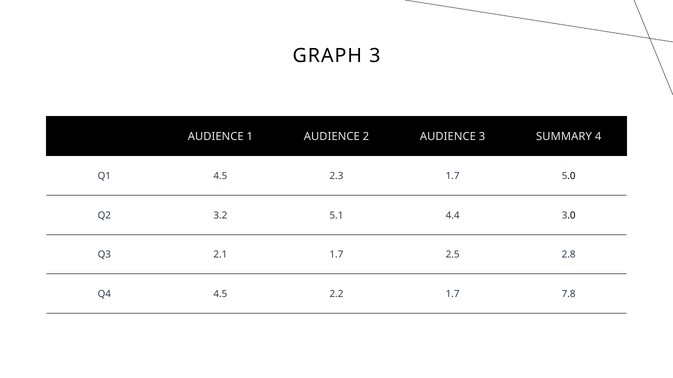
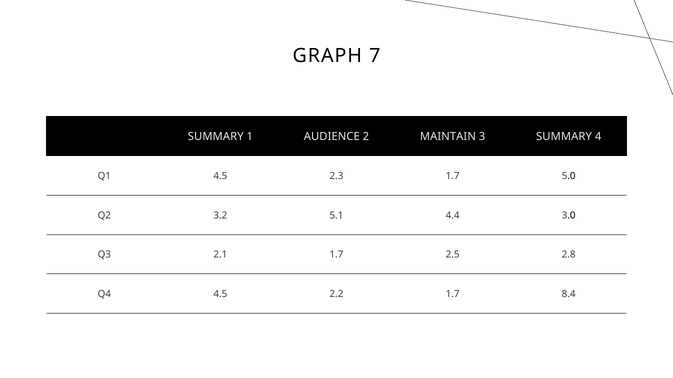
GRAPH 3: 3 -> 7
AUDIENCE at (216, 137): AUDIENCE -> SUMMARY
2 AUDIENCE: AUDIENCE -> MAINTAIN
7.8: 7.8 -> 8.4
